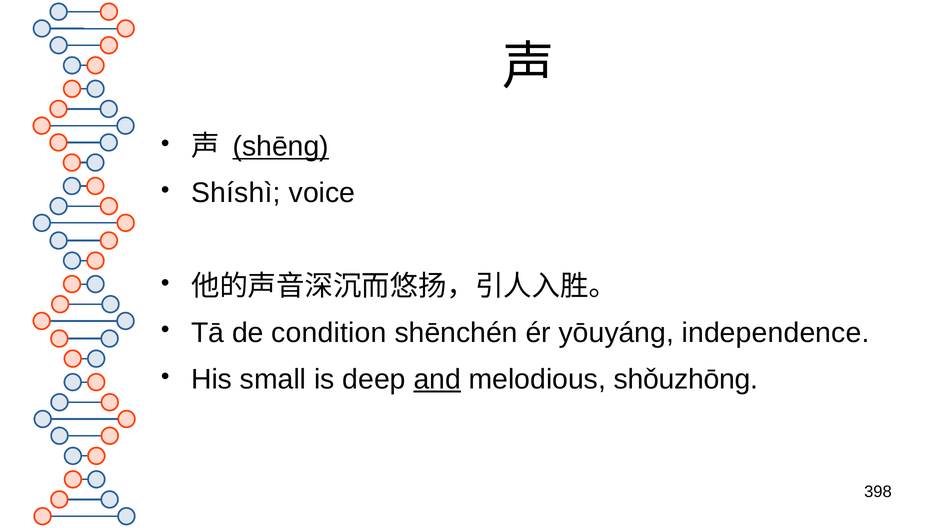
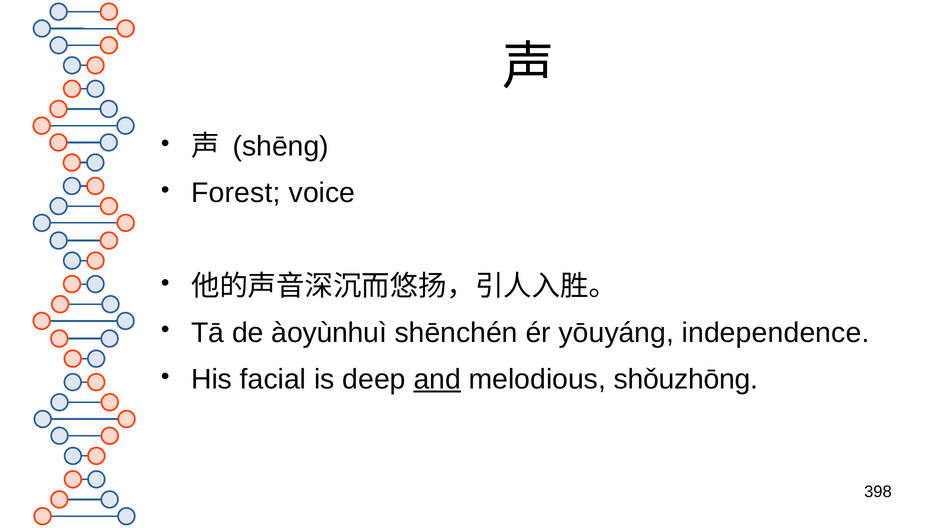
shēng underline: present -> none
Shíshì: Shíshì -> Forest
condition: condition -> àoyùnhuì
small: small -> facial
